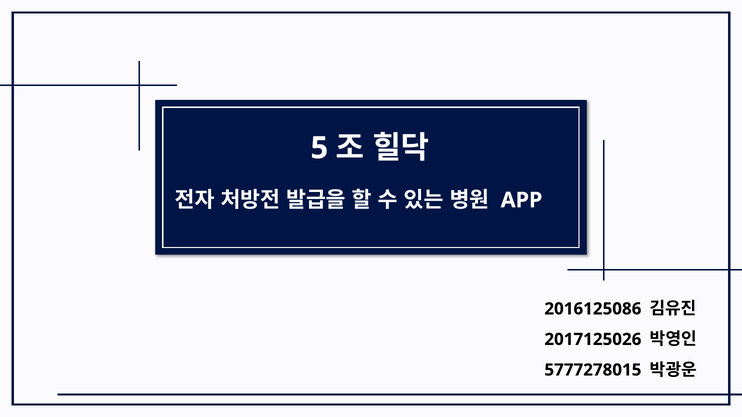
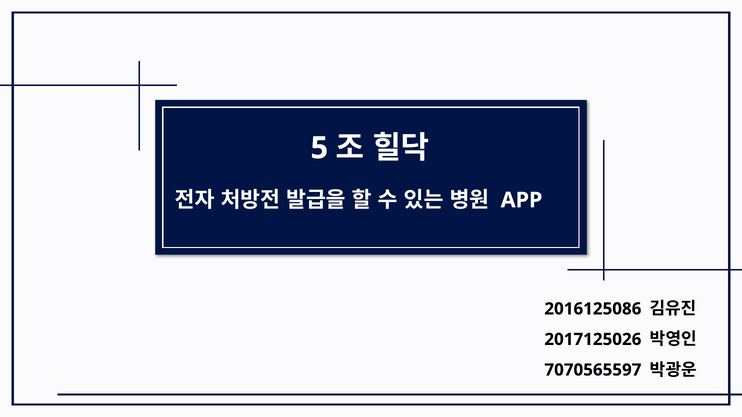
5777278015: 5777278015 -> 7070565597
